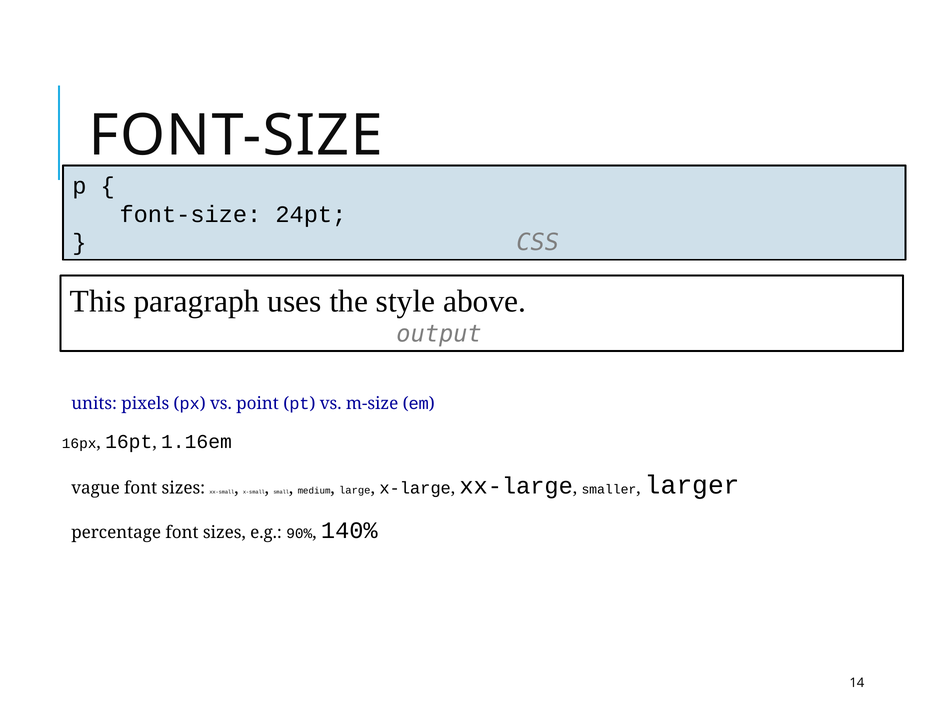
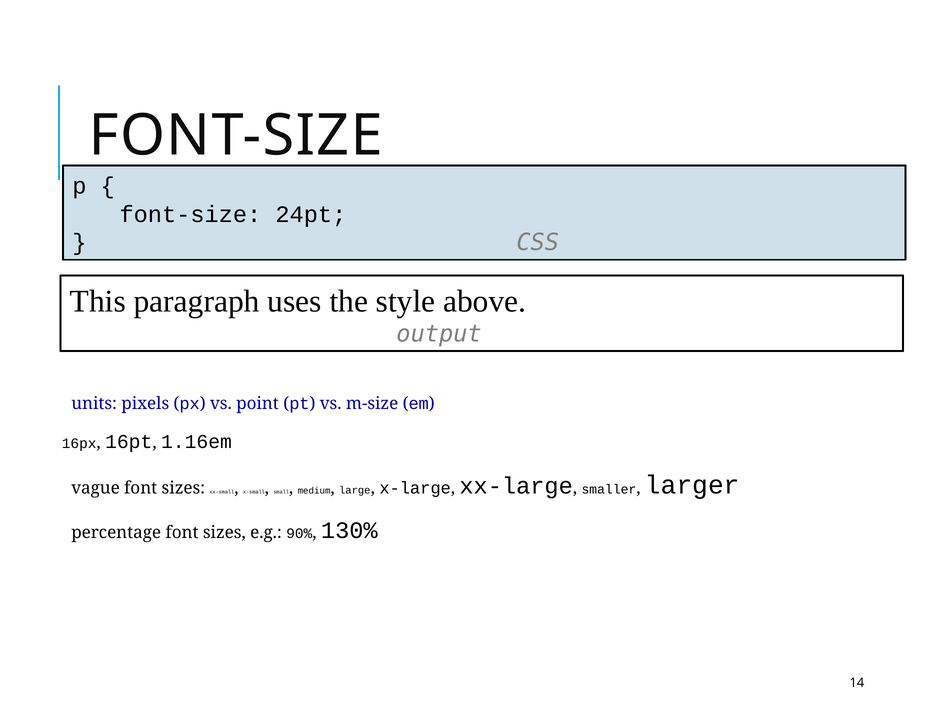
140%: 140% -> 130%
